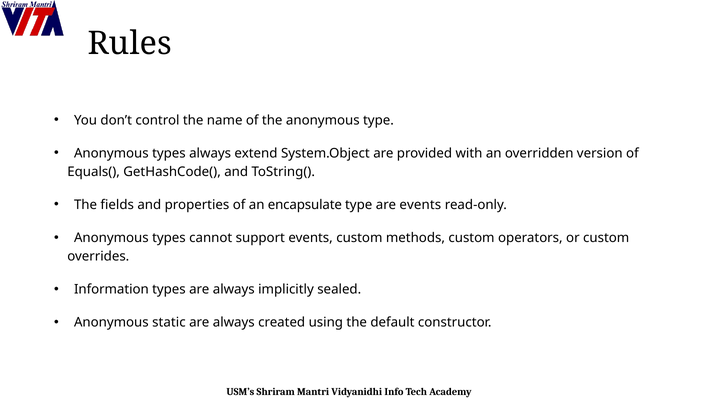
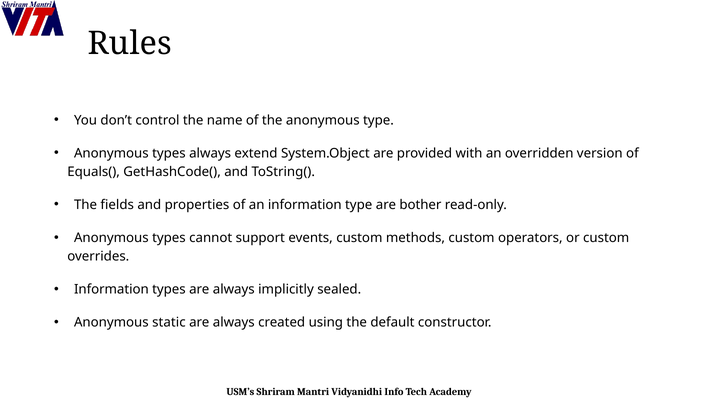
an encapsulate: encapsulate -> information
are events: events -> bother
